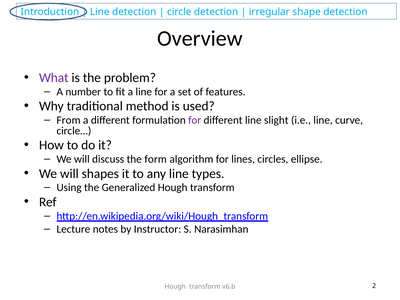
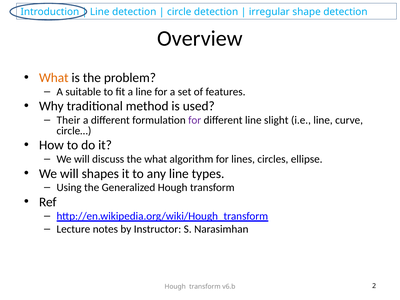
What at (54, 78) colour: purple -> orange
number: number -> suitable
From: From -> Their
the form: form -> what
